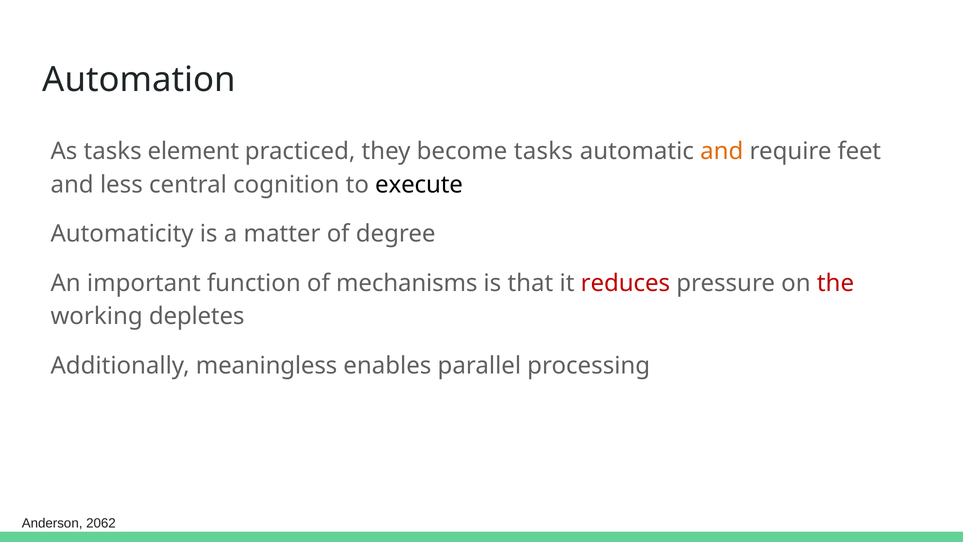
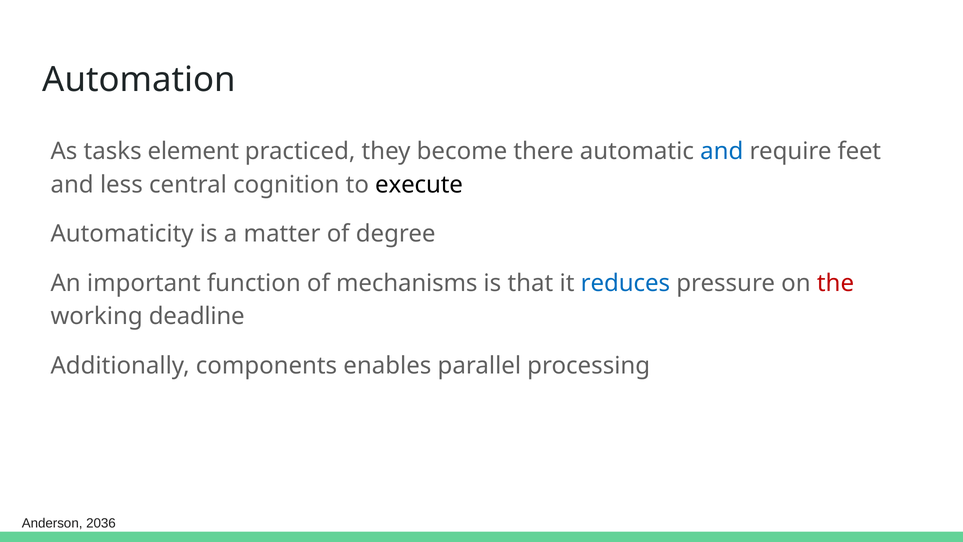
become tasks: tasks -> there
and at (722, 151) colour: orange -> blue
reduces colour: red -> blue
depletes: depletes -> deadline
meaningless: meaningless -> components
2062: 2062 -> 2036
